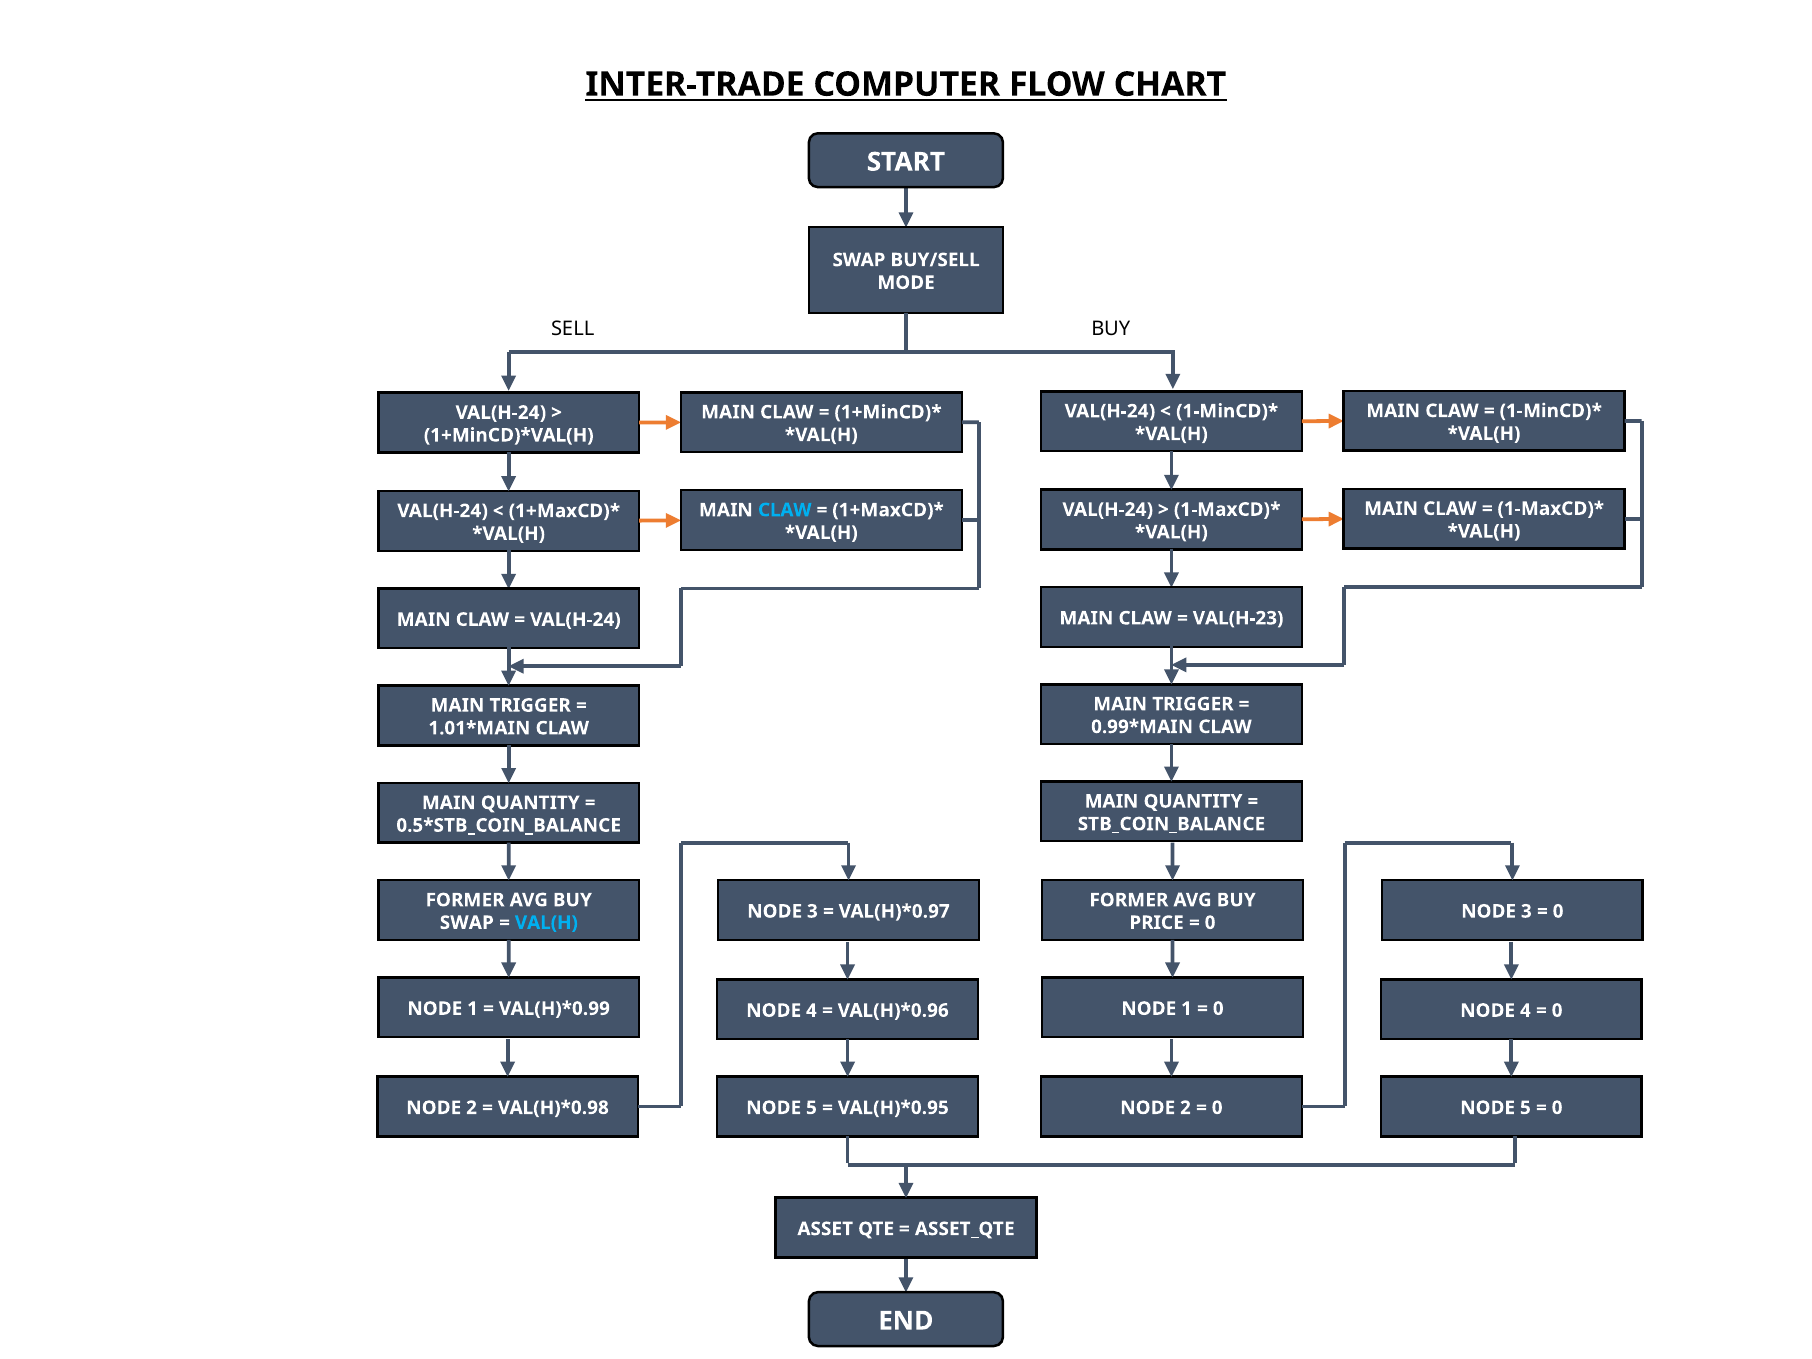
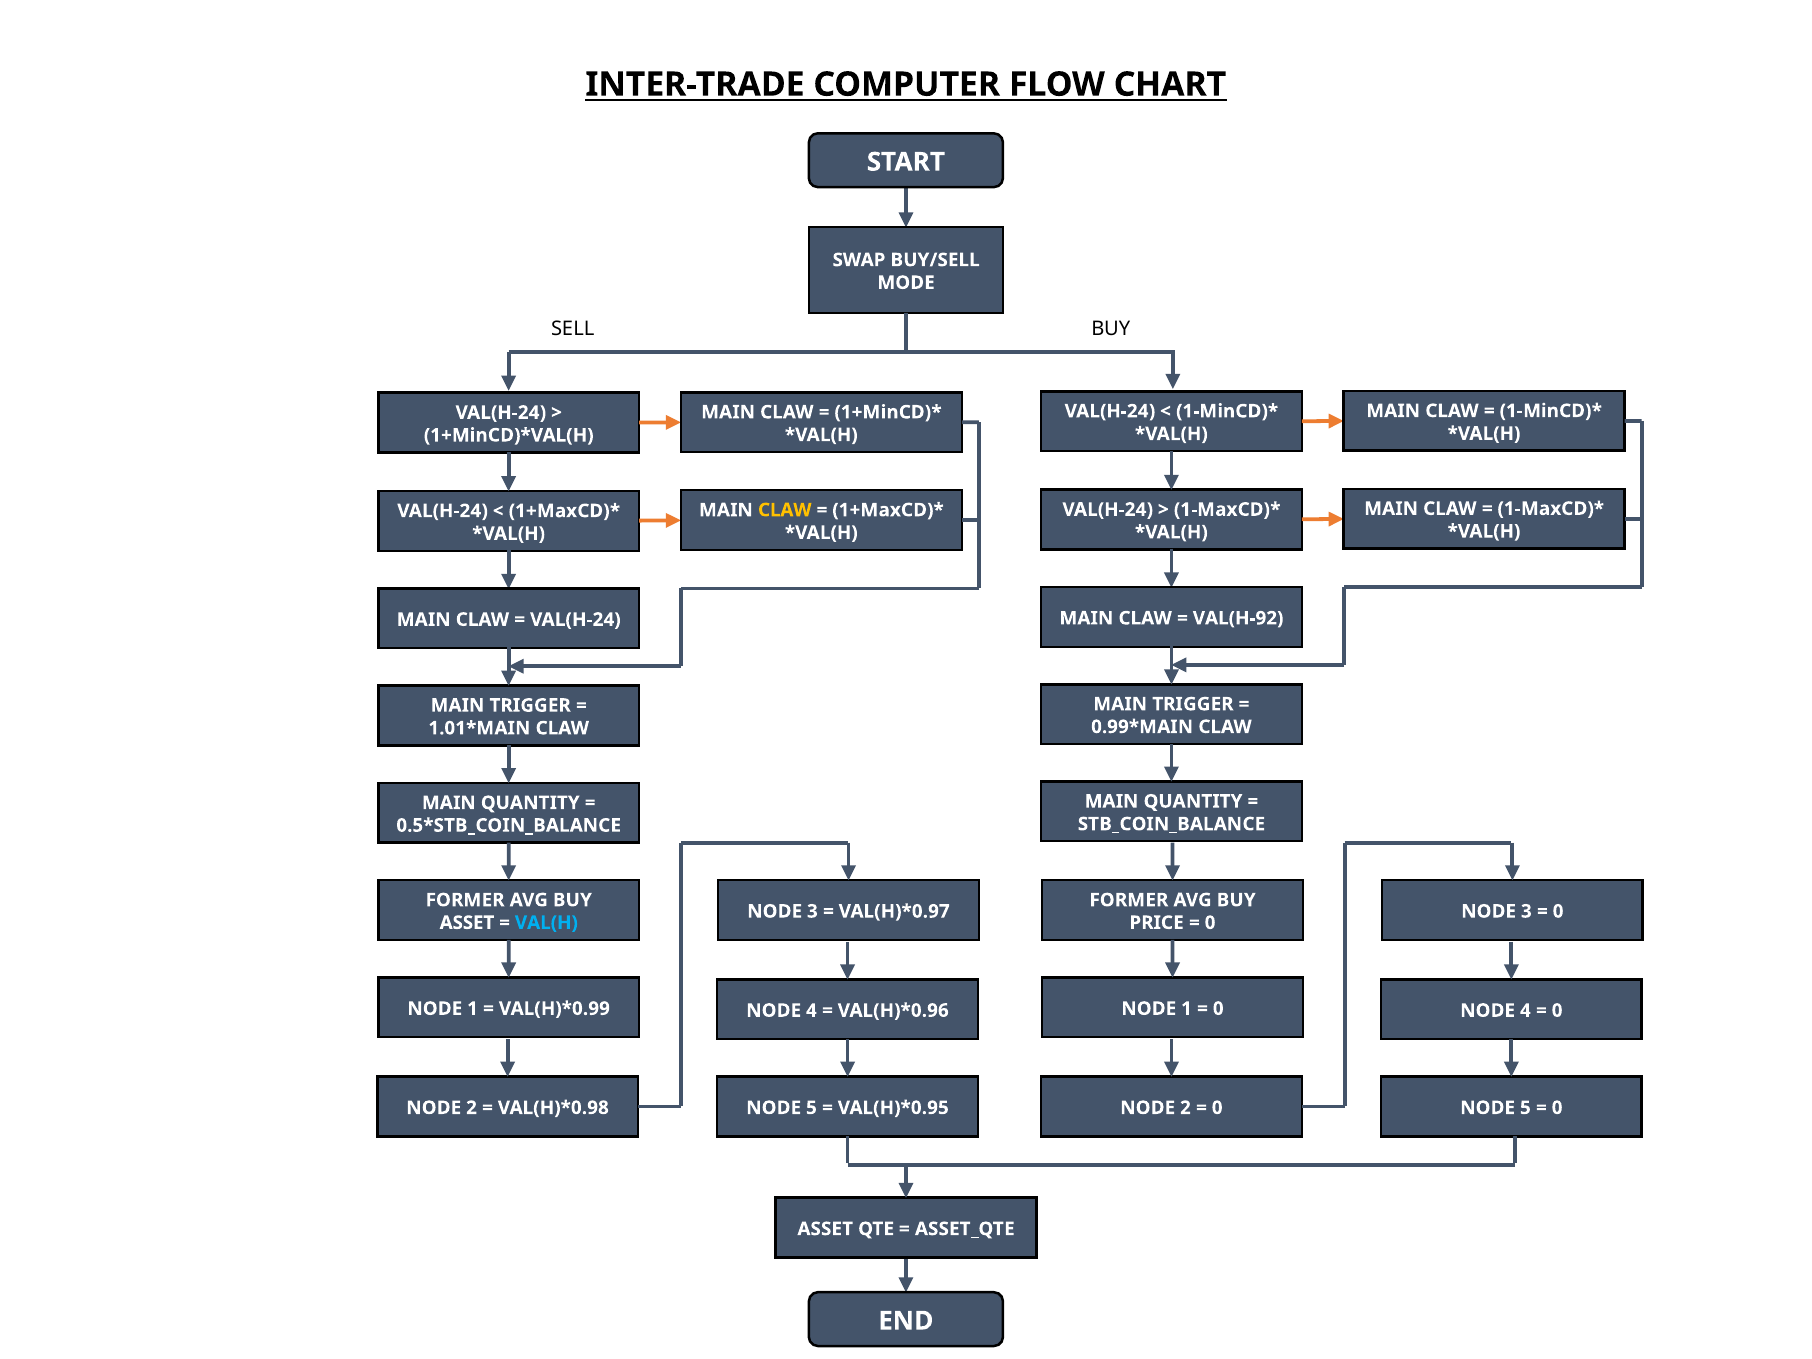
CLAW at (785, 510) colour: light blue -> yellow
VAL(H-23: VAL(H-23 -> VAL(H-92
SWAP at (467, 923): SWAP -> ASSET
